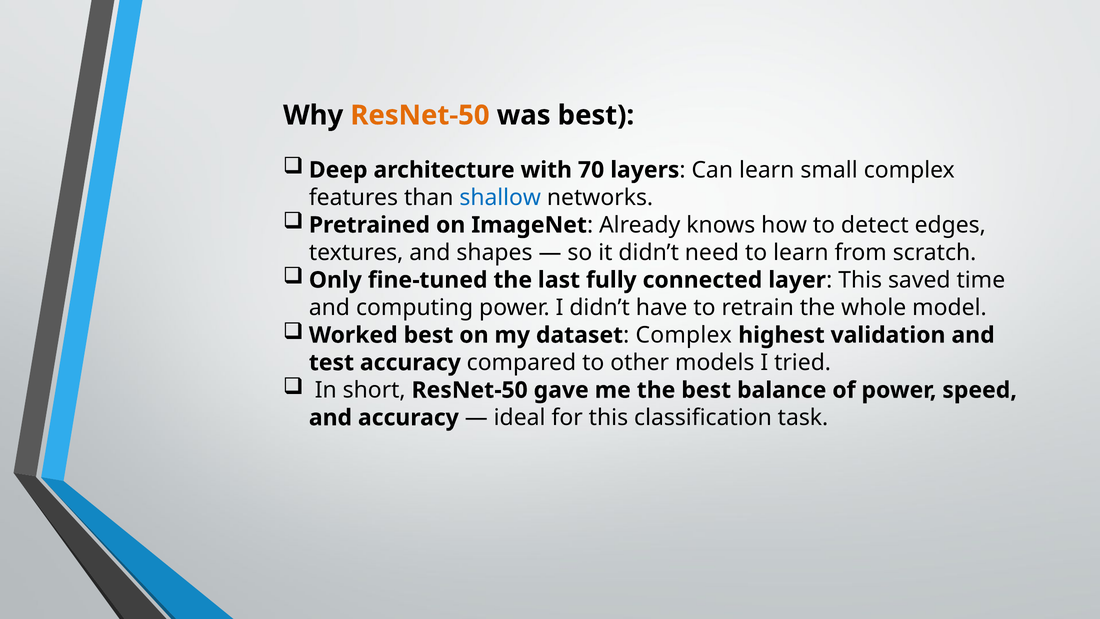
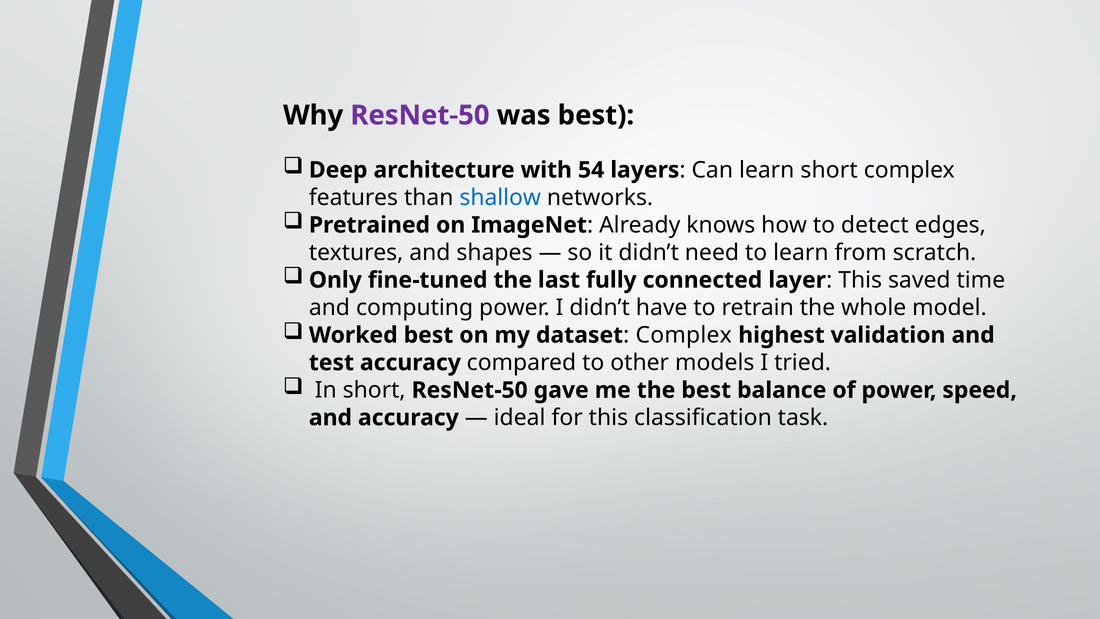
ResNet-50 at (420, 115) colour: orange -> purple
70: 70 -> 54
learn small: small -> short
